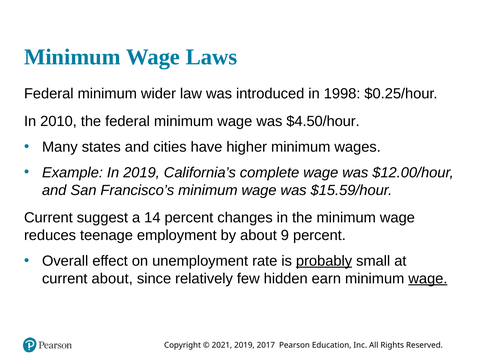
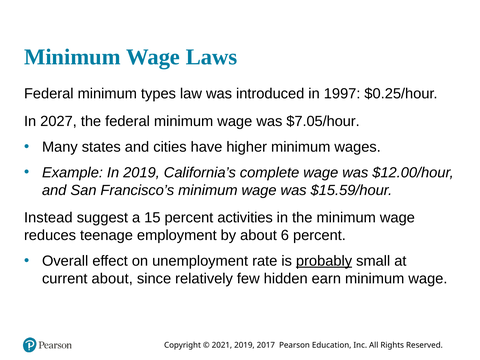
wider: wider -> types
1998: 1998 -> 1997
2010: 2010 -> 2027
$4.50/hour: $4.50/hour -> $7.05/hour
Current at (48, 218): Current -> Instead
14: 14 -> 15
changes: changes -> activities
9: 9 -> 6
wage at (428, 279) underline: present -> none
